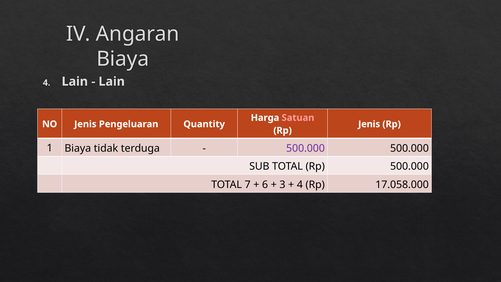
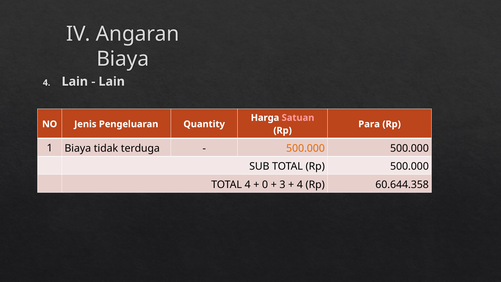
Jenis at (369, 124): Jenis -> Para
500.000 at (305, 148) colour: purple -> orange
TOTAL 7: 7 -> 4
6: 6 -> 0
17.058.000: 17.058.000 -> 60.644.358
